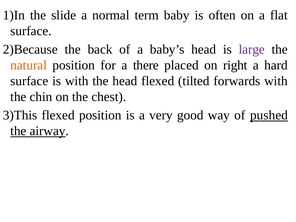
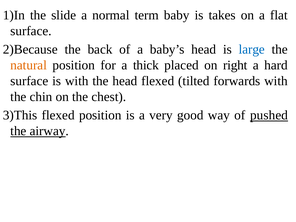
often: often -> takes
large colour: purple -> blue
there: there -> thick
